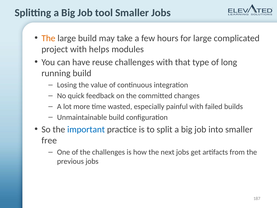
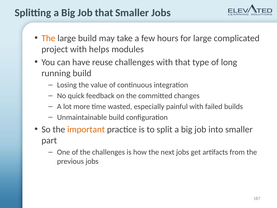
Job tool: tool -> that
important colour: blue -> orange
free: free -> part
